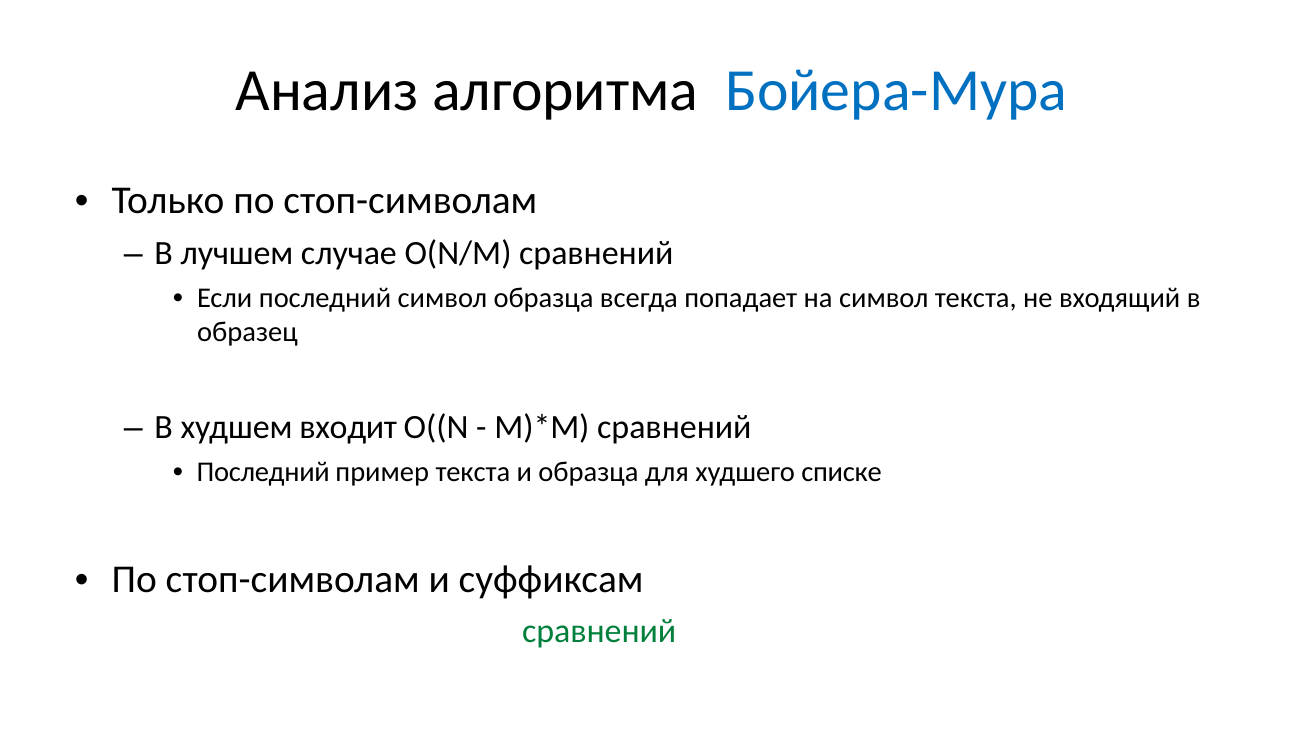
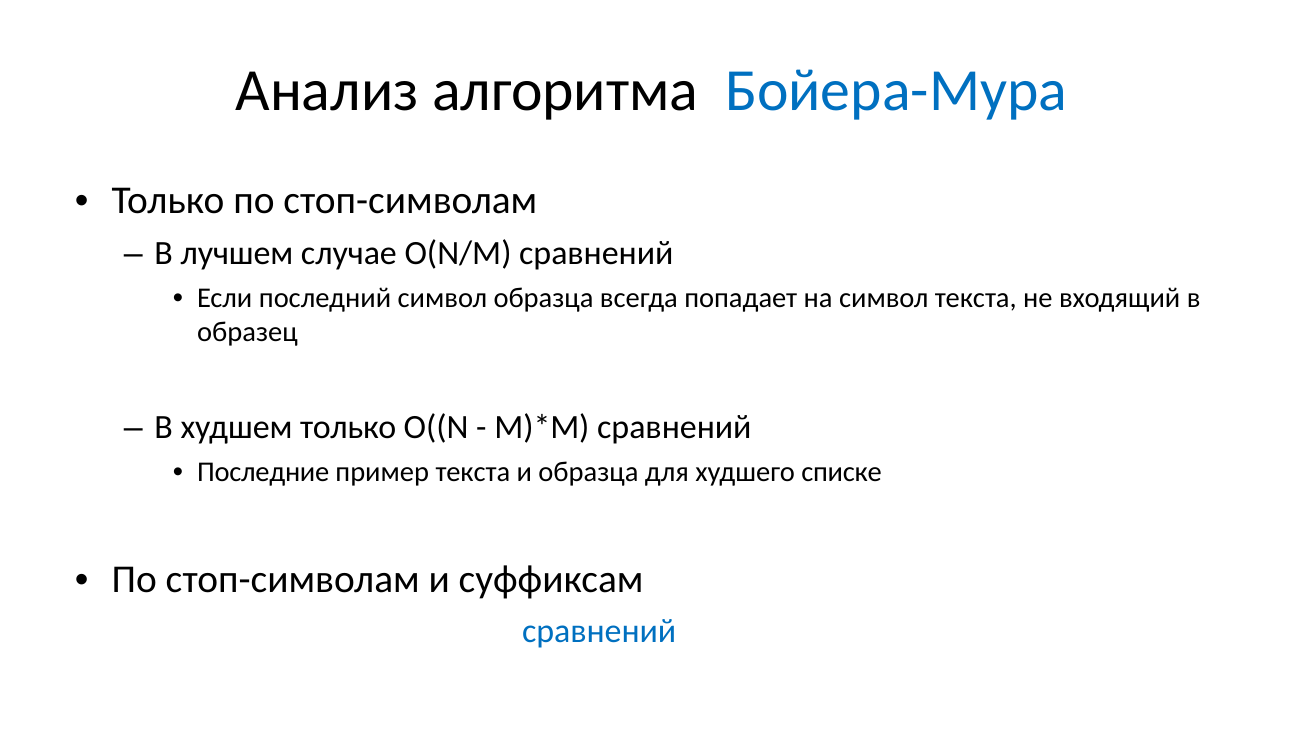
худшем входит: входит -> только
Последний at (263, 472): Последний -> Последние
сравнений at (599, 631) colour: green -> blue
